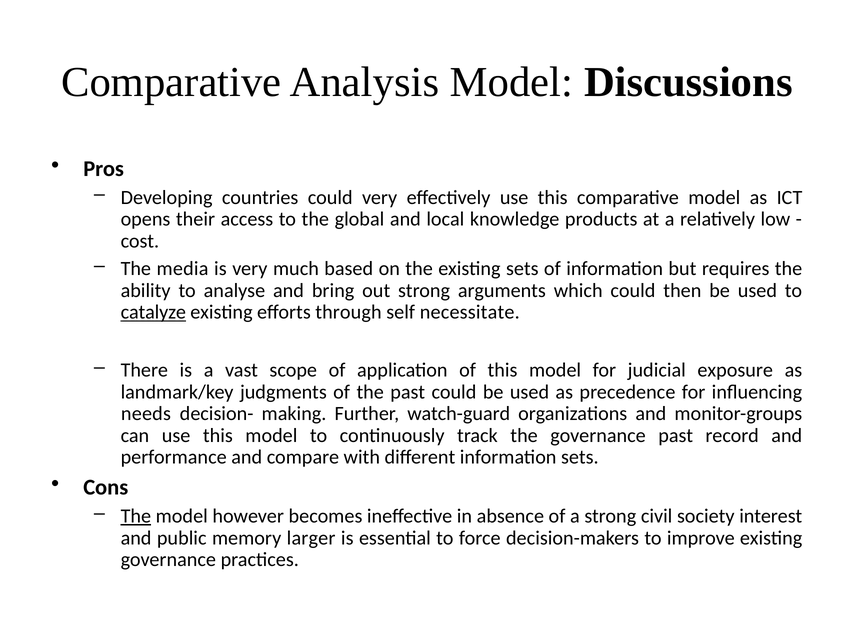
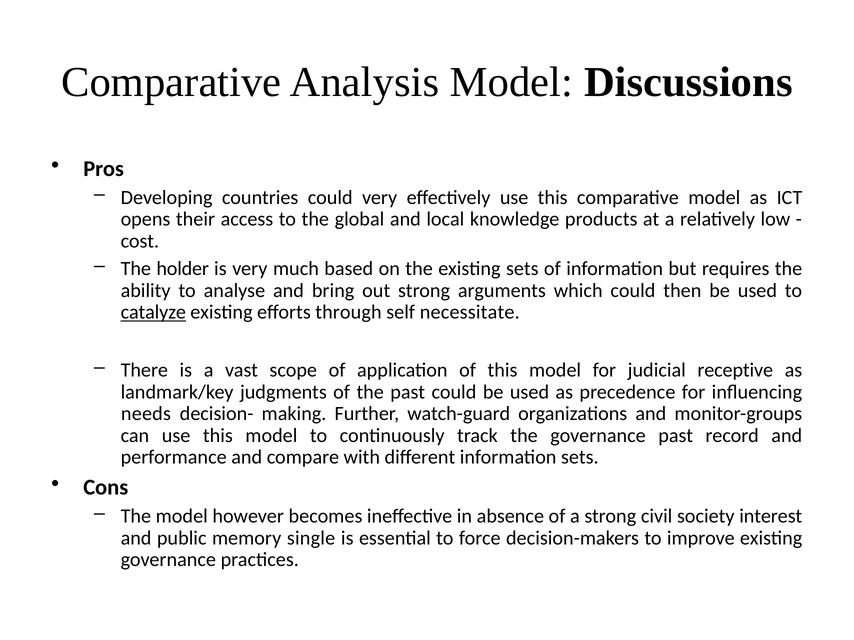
media: media -> holder
exposure: exposure -> receptive
The at (136, 517) underline: present -> none
larger: larger -> single
